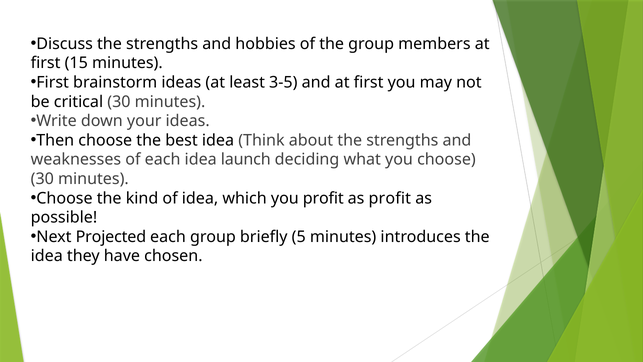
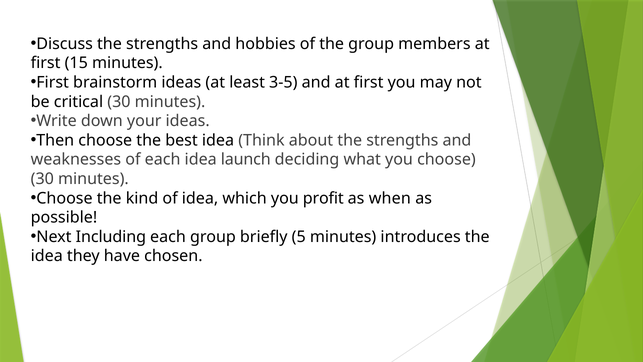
as profit: profit -> when
Projected: Projected -> Including
